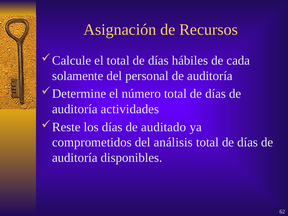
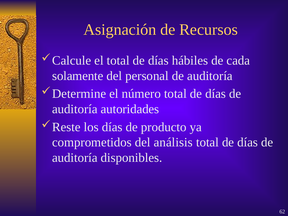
actividades: actividades -> autoridades
auditado: auditado -> producto
